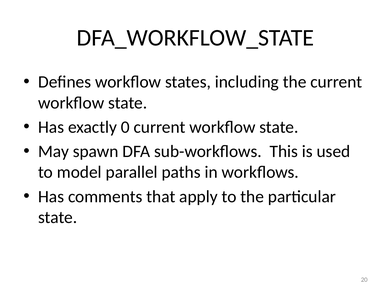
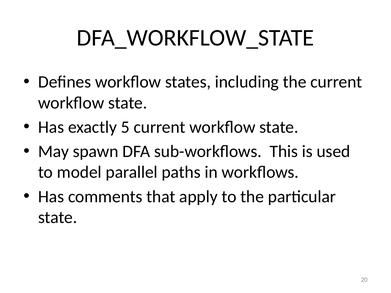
0: 0 -> 5
